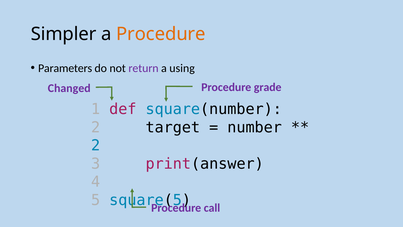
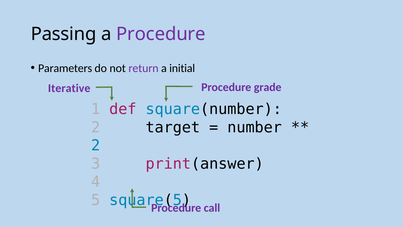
Simpler: Simpler -> Passing
Procedure at (161, 34) colour: orange -> purple
using: using -> initial
Changed: Changed -> Iterative
